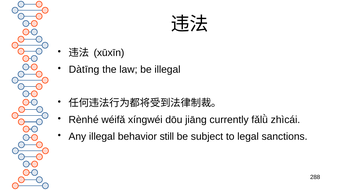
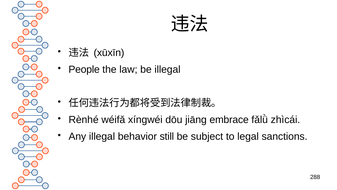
Dàtīng: Dàtīng -> People
currently: currently -> embrace
